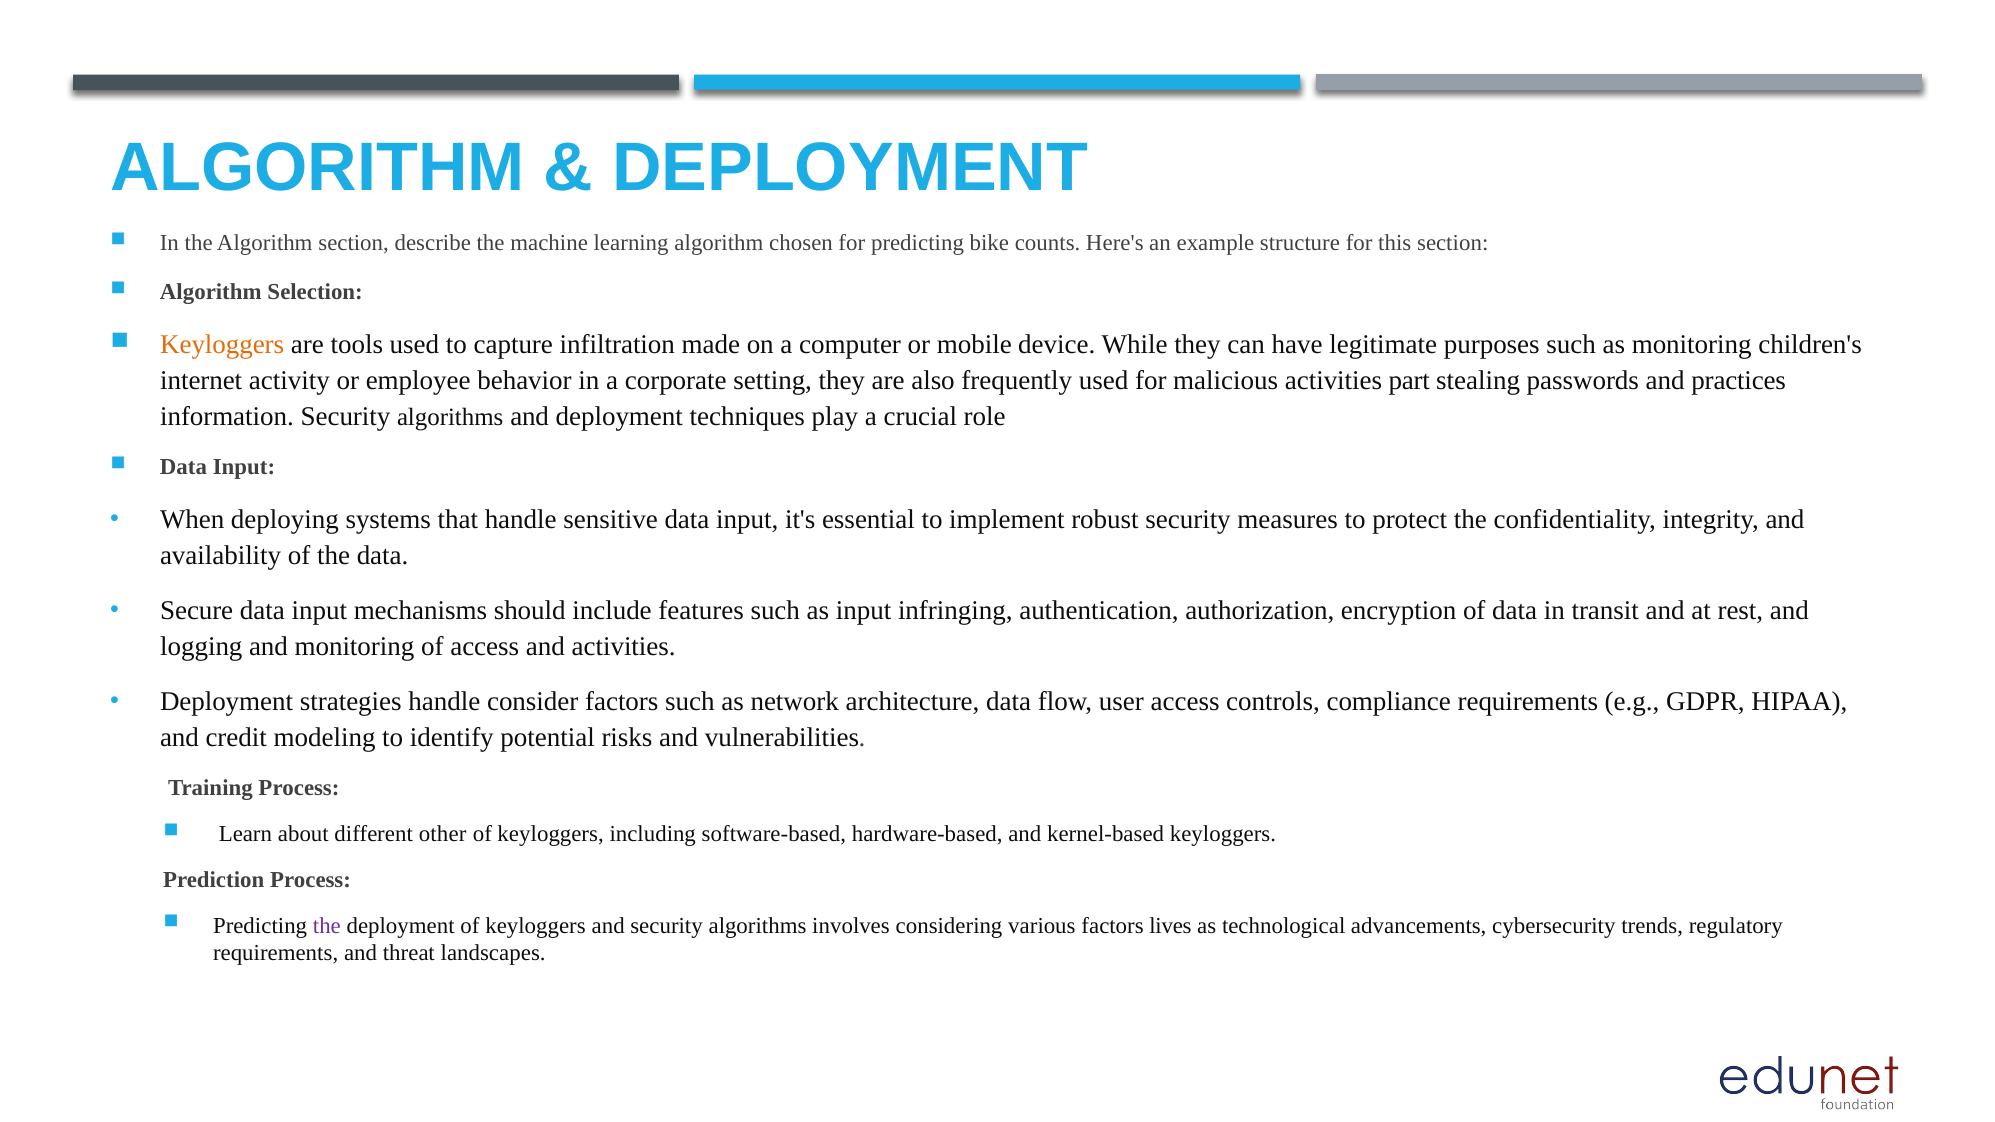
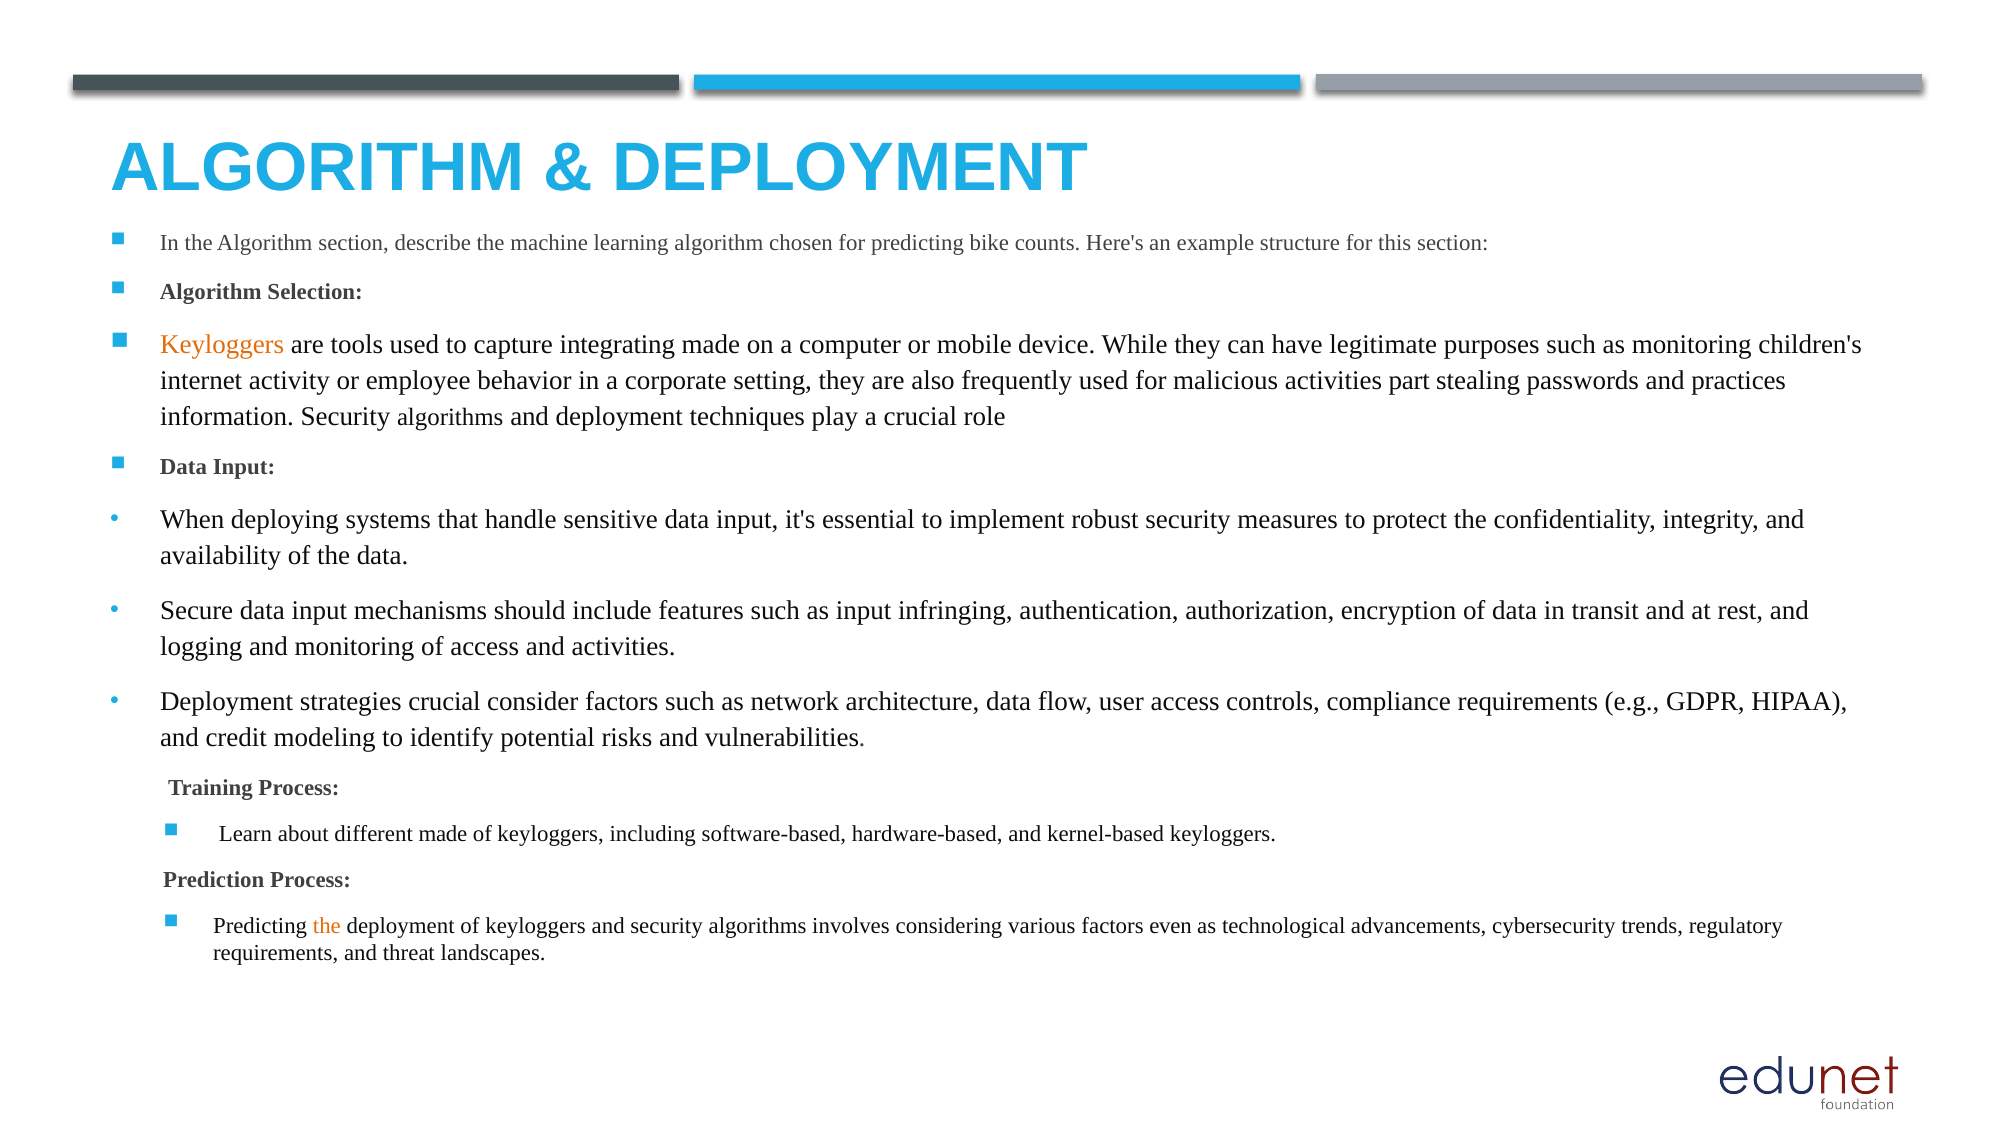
infiltration: infiltration -> integrating
strategies handle: handle -> crucial
different other: other -> made
the at (327, 926) colour: purple -> orange
lives: lives -> even
